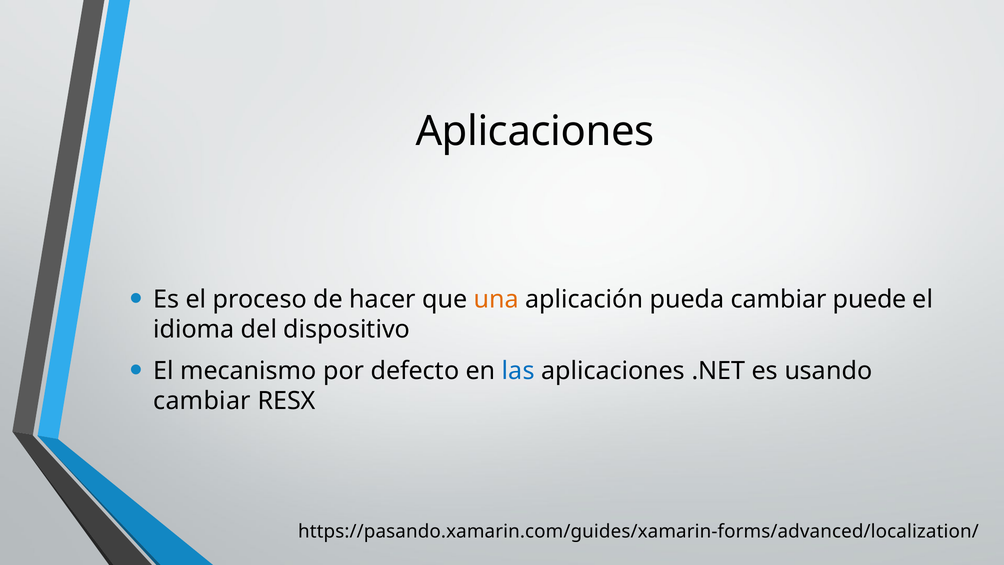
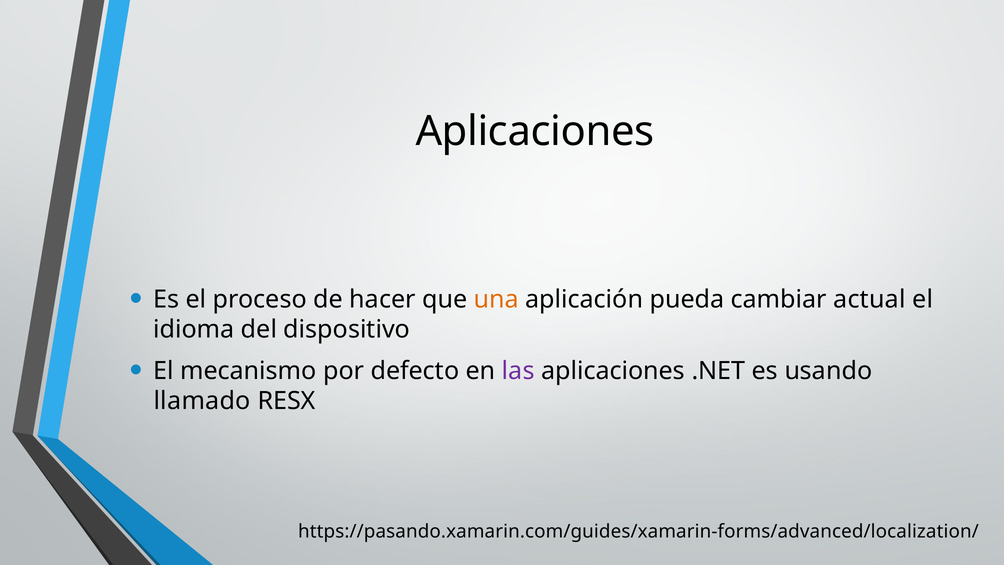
puede: puede -> actual
las colour: blue -> purple
cambiar at (202, 401): cambiar -> llamado
